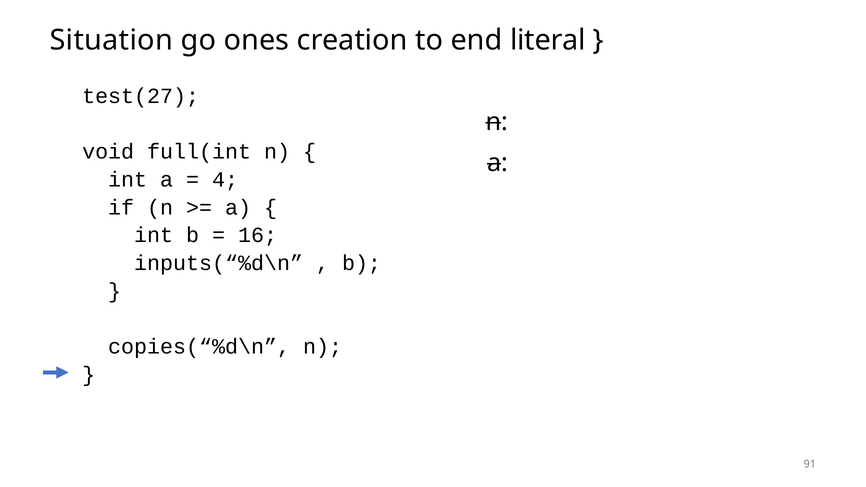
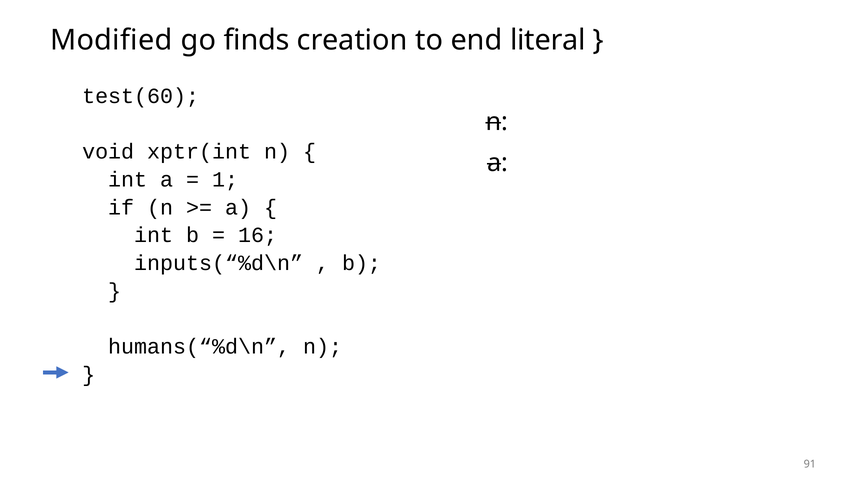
Situation: Situation -> Modified
ones: ones -> finds
test(27: test(27 -> test(60
full(int: full(int -> xptr(int
4: 4 -> 1
copies(“%d\n: copies(“%d\n -> humans(“%d\n
